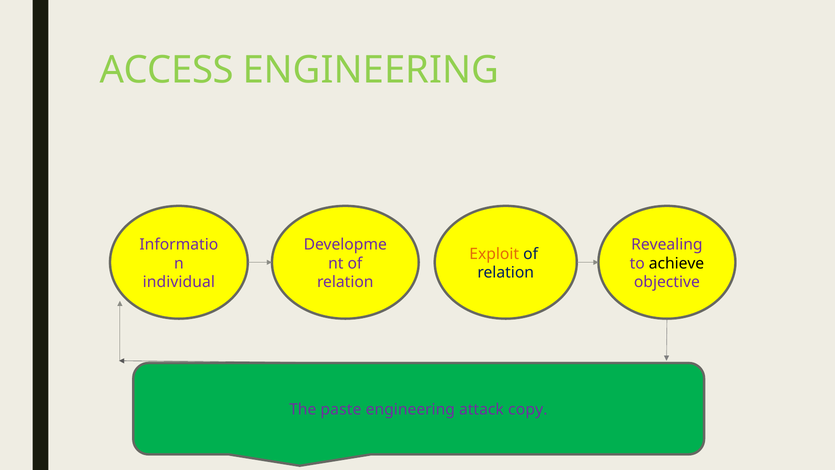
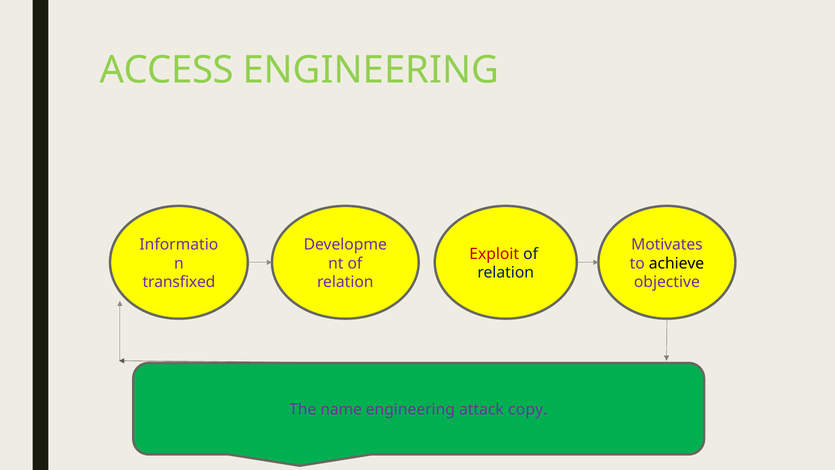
Revealing: Revealing -> Motivates
Exploit colour: orange -> red
individual: individual -> transfixed
paste: paste -> name
